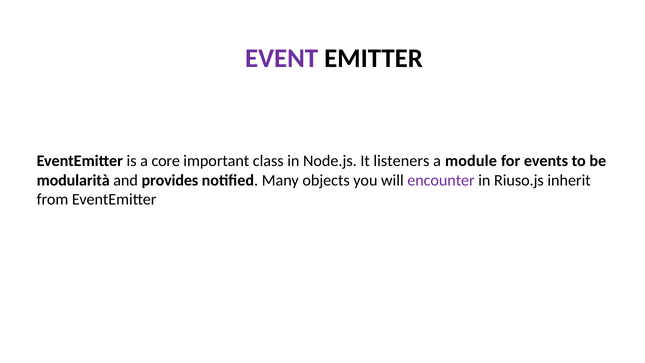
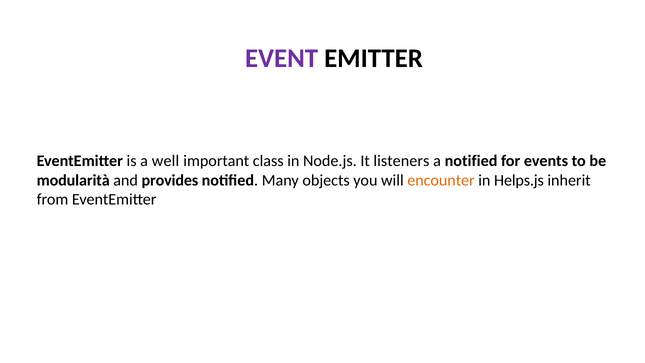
core: core -> well
a module: module -> notified
encounter colour: purple -> orange
Riuso.js: Riuso.js -> Helps.js
